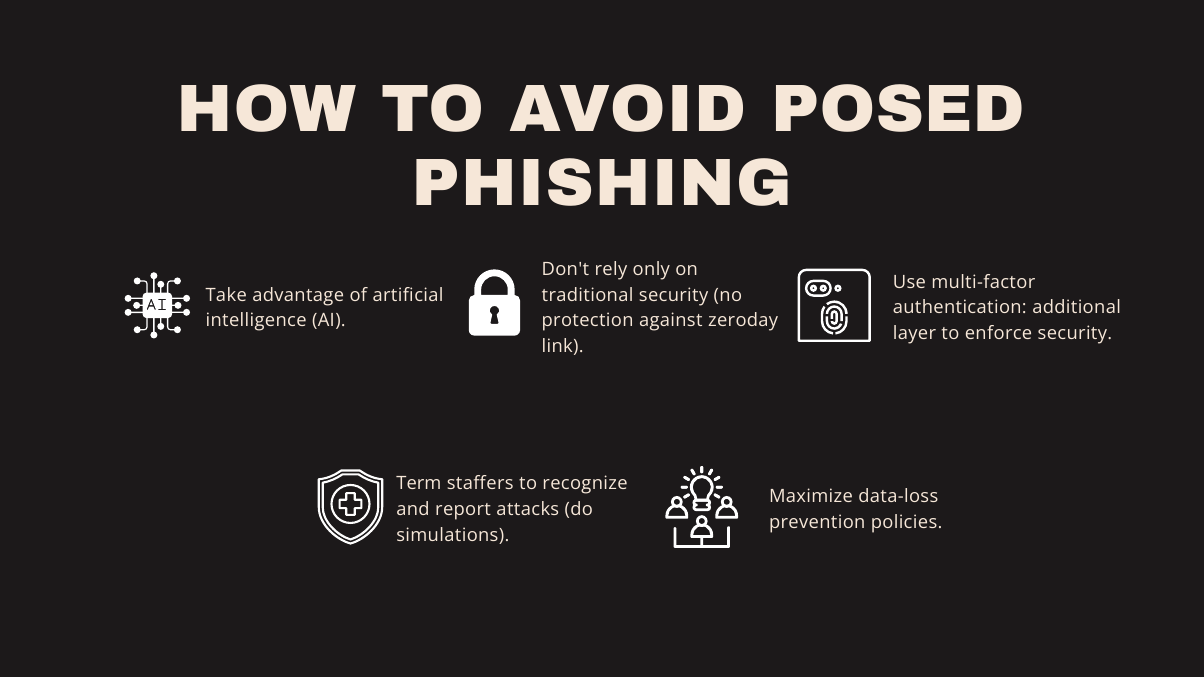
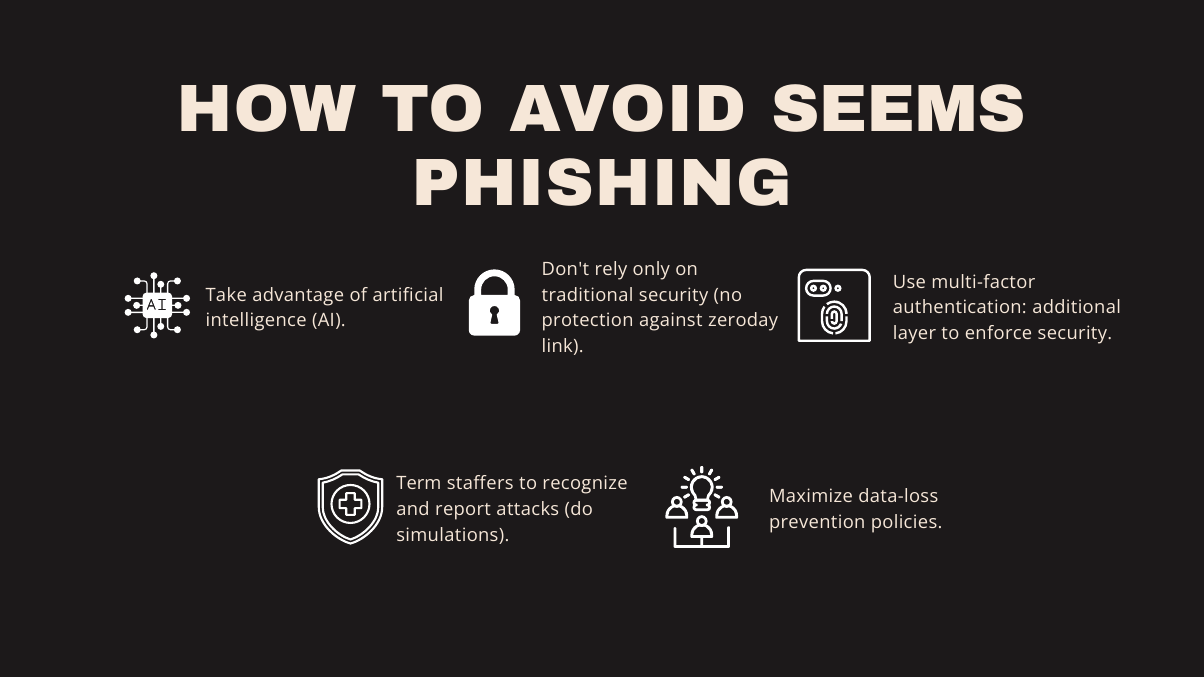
POSED: POSED -> SEEMS
